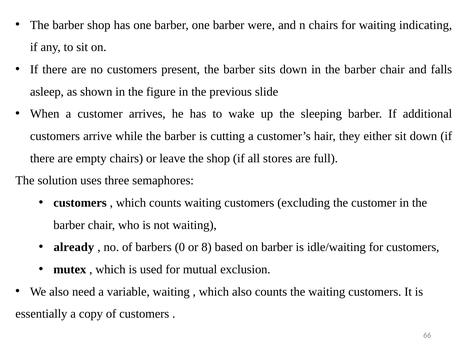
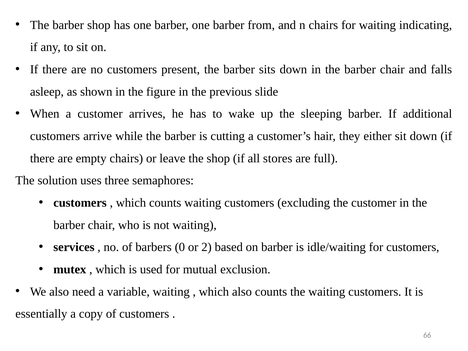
were: were -> from
already: already -> services
8: 8 -> 2
